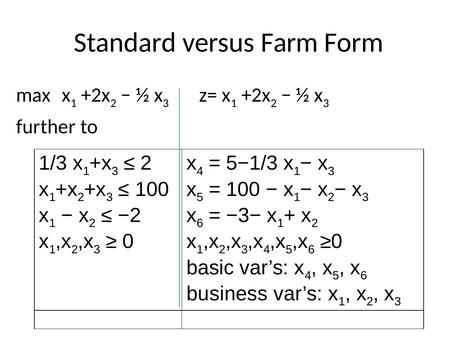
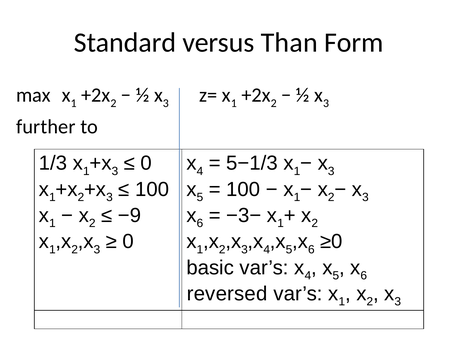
Farm: Farm -> Than
2 at (146, 163): 2 -> 0
−2: −2 -> −9
business: business -> reversed
